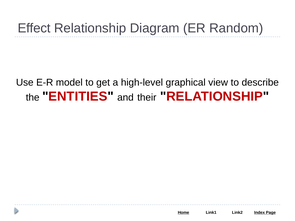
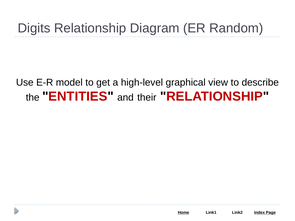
Effect: Effect -> Digits
